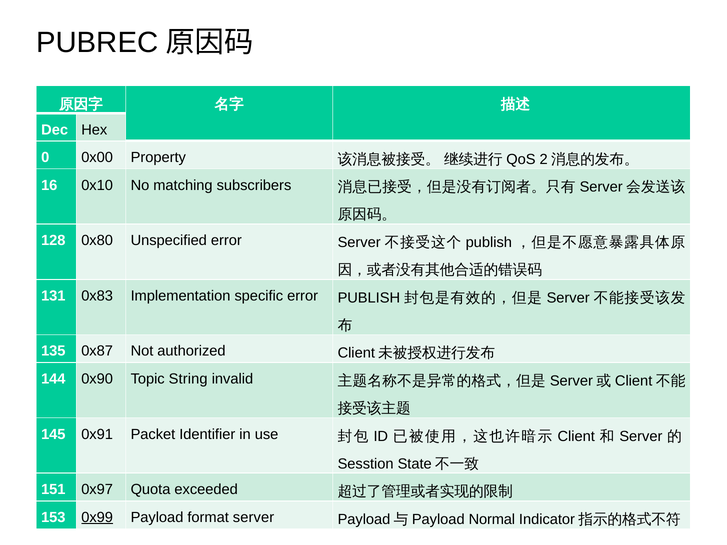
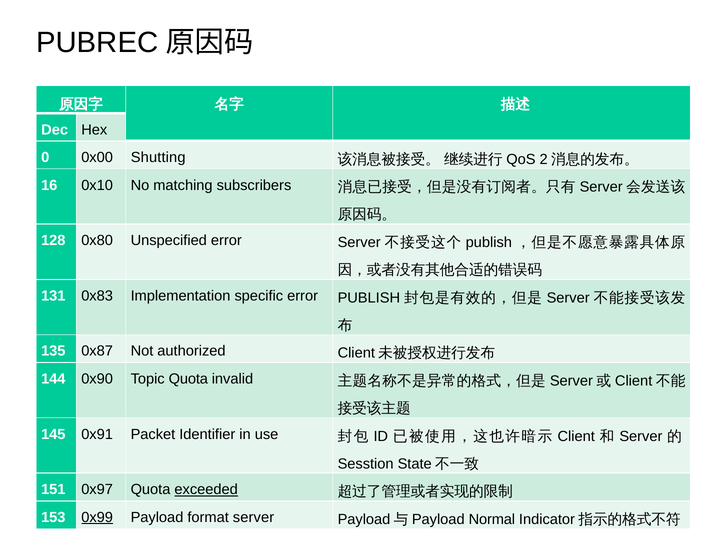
Property: Property -> Shutting
Topic String: String -> Quota
exceeded underline: none -> present
